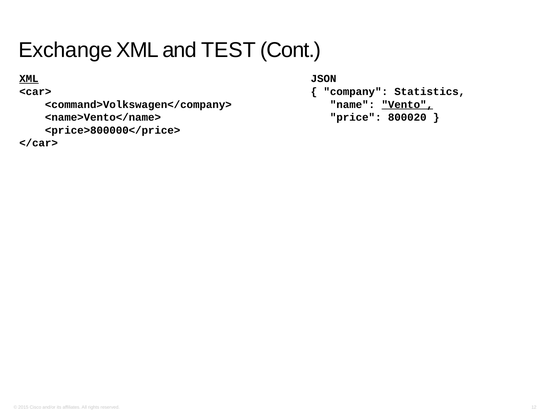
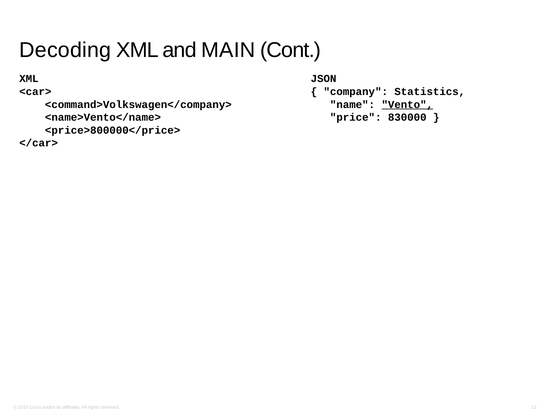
Exchange: Exchange -> Decoding
TEST: TEST -> MAIN
XML at (29, 79) underline: present -> none
800020: 800020 -> 830000
